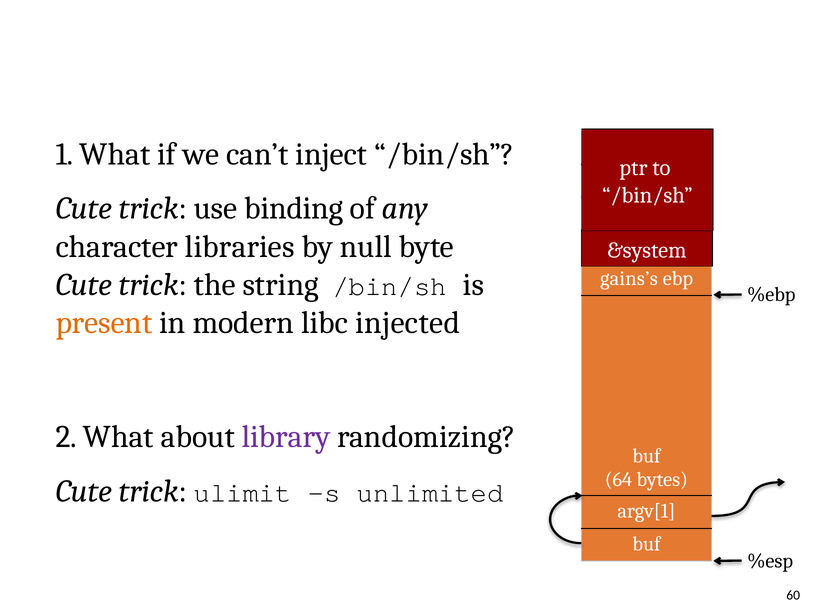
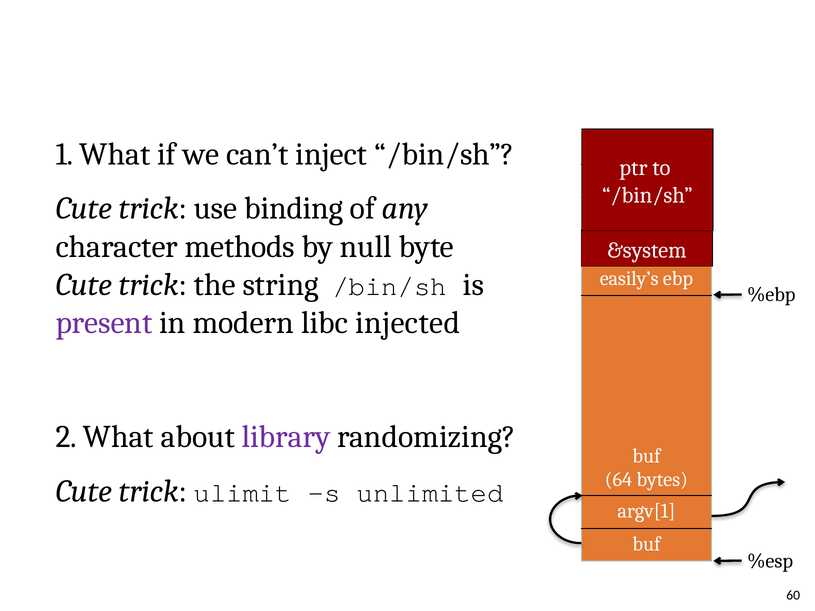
libraries: libraries -> methods
gains’s: gains’s -> easily’s
present colour: orange -> purple
